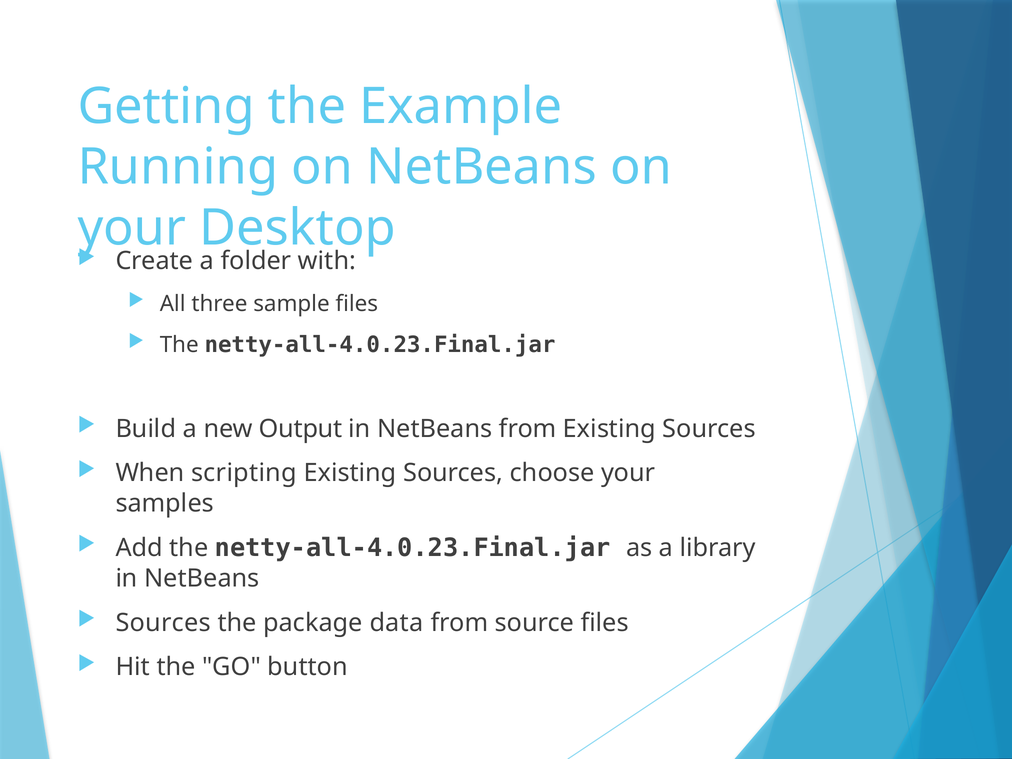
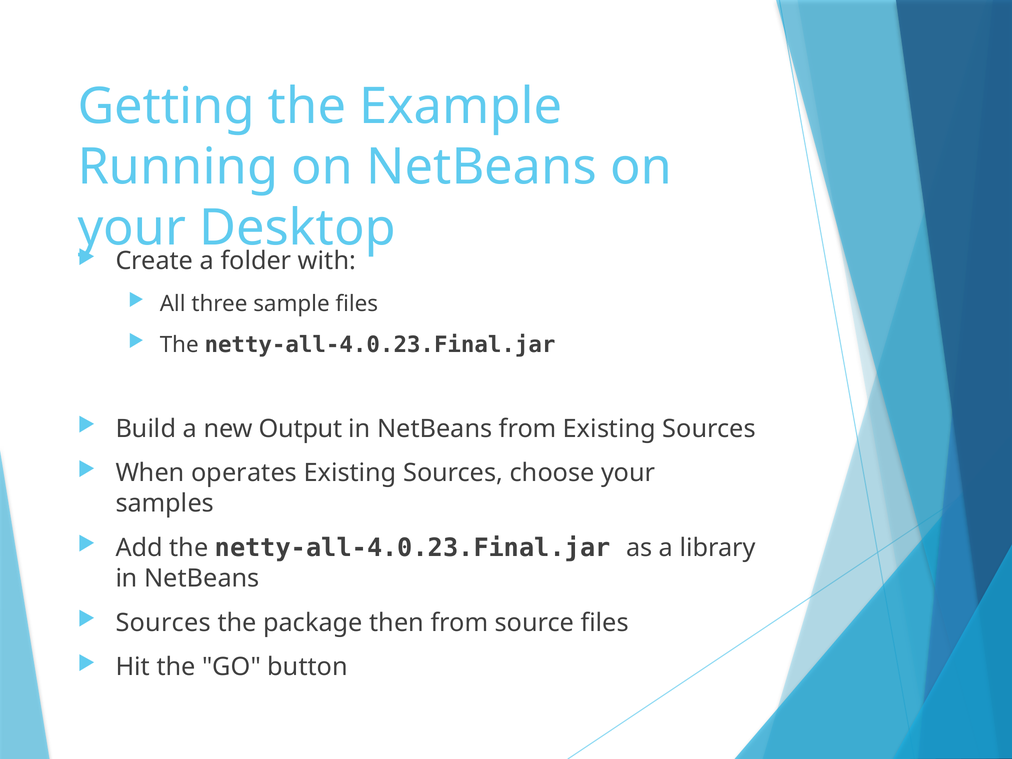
scripting: scripting -> operates
data: data -> then
